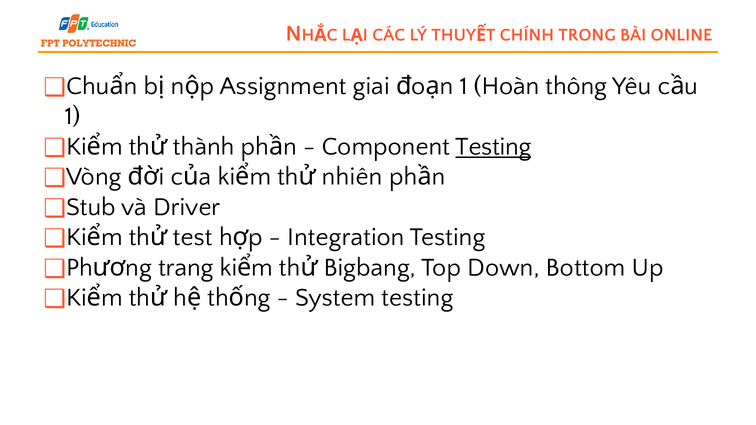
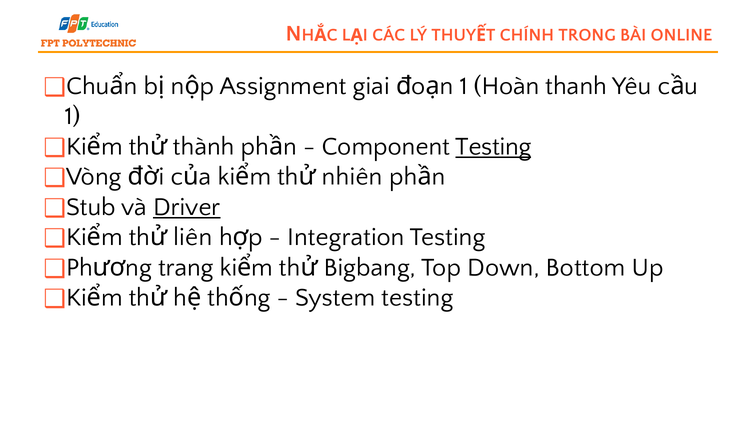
thông: thông -> thanh
Driver underline: none -> present
test: test -> liên
